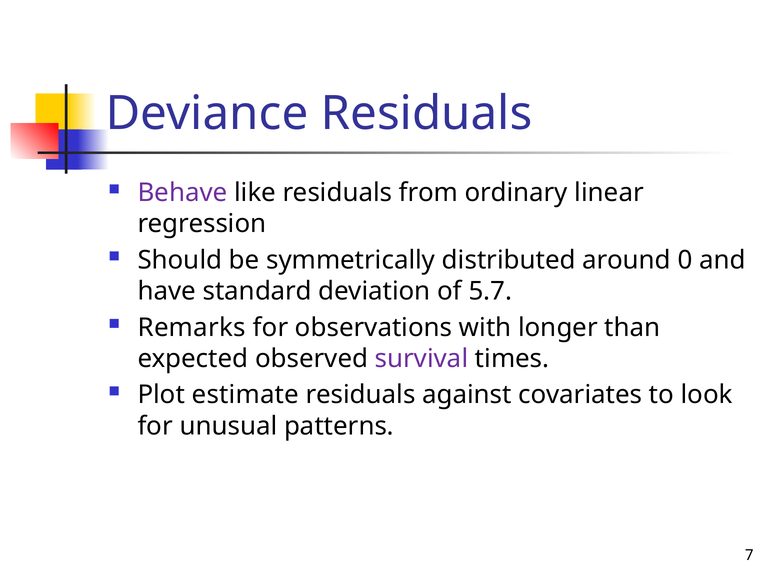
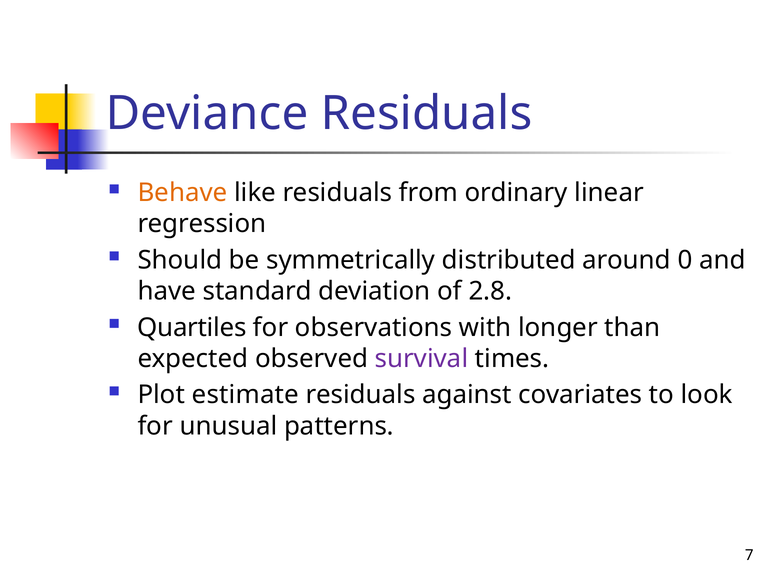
Behave colour: purple -> orange
5.7: 5.7 -> 2.8
Remarks: Remarks -> Quartiles
